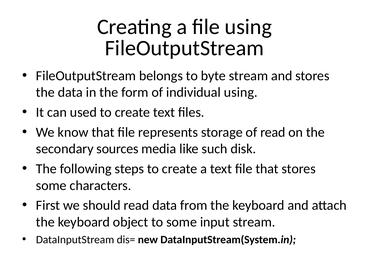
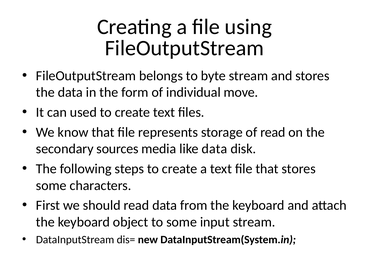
individual using: using -> move
like such: such -> data
